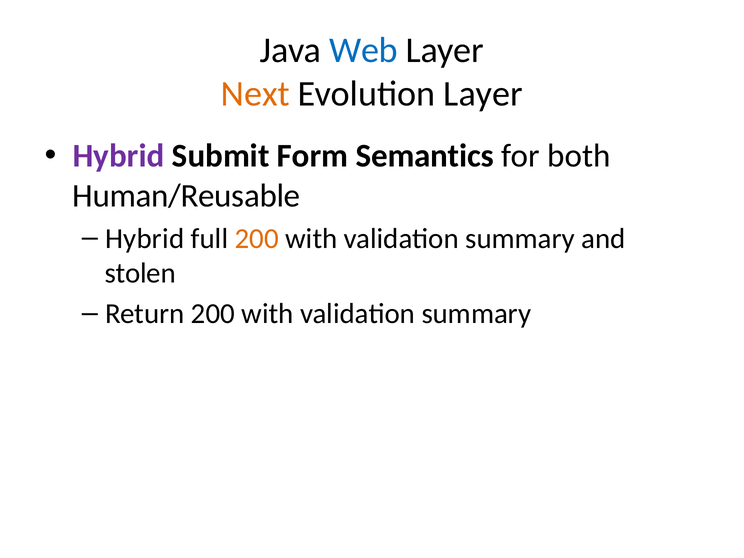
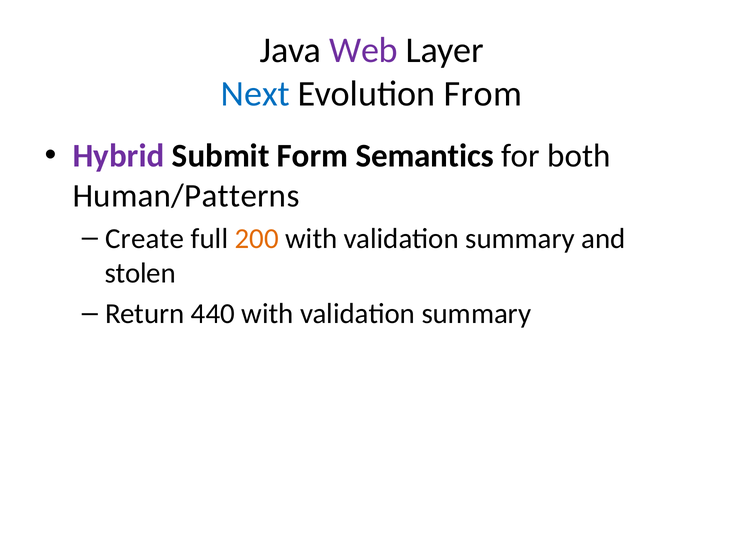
Web colour: blue -> purple
Next colour: orange -> blue
Evolution Layer: Layer -> From
Human/Reusable: Human/Reusable -> Human/Patterns
Hybrid at (145, 238): Hybrid -> Create
Return 200: 200 -> 440
